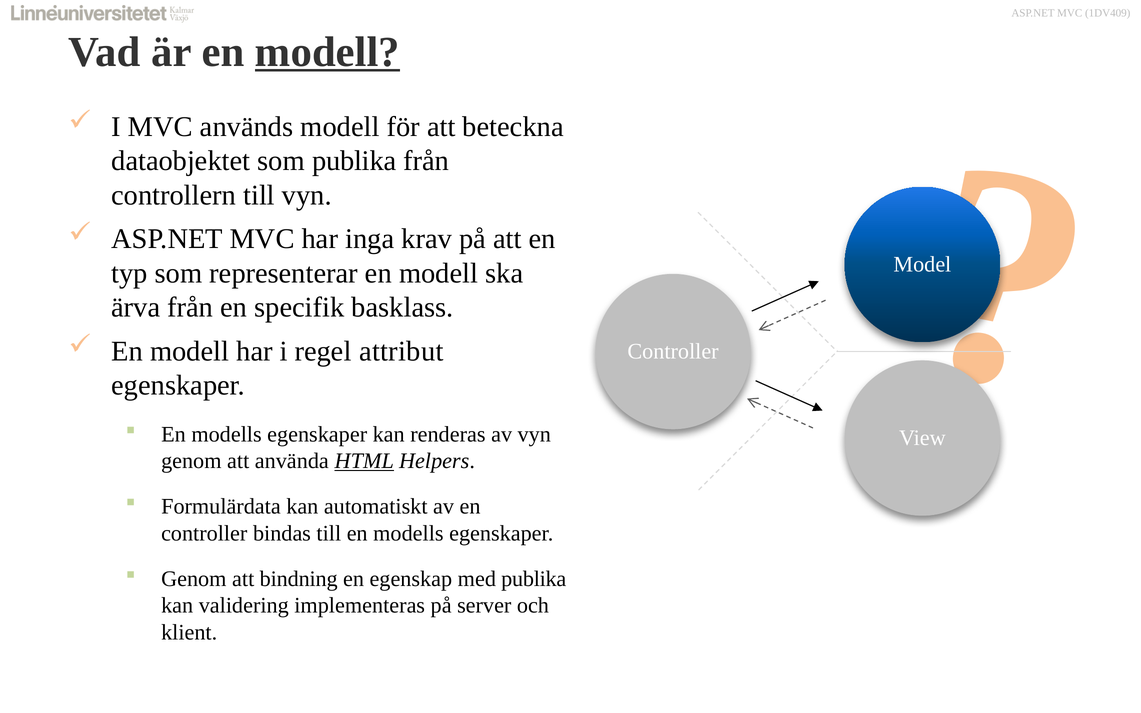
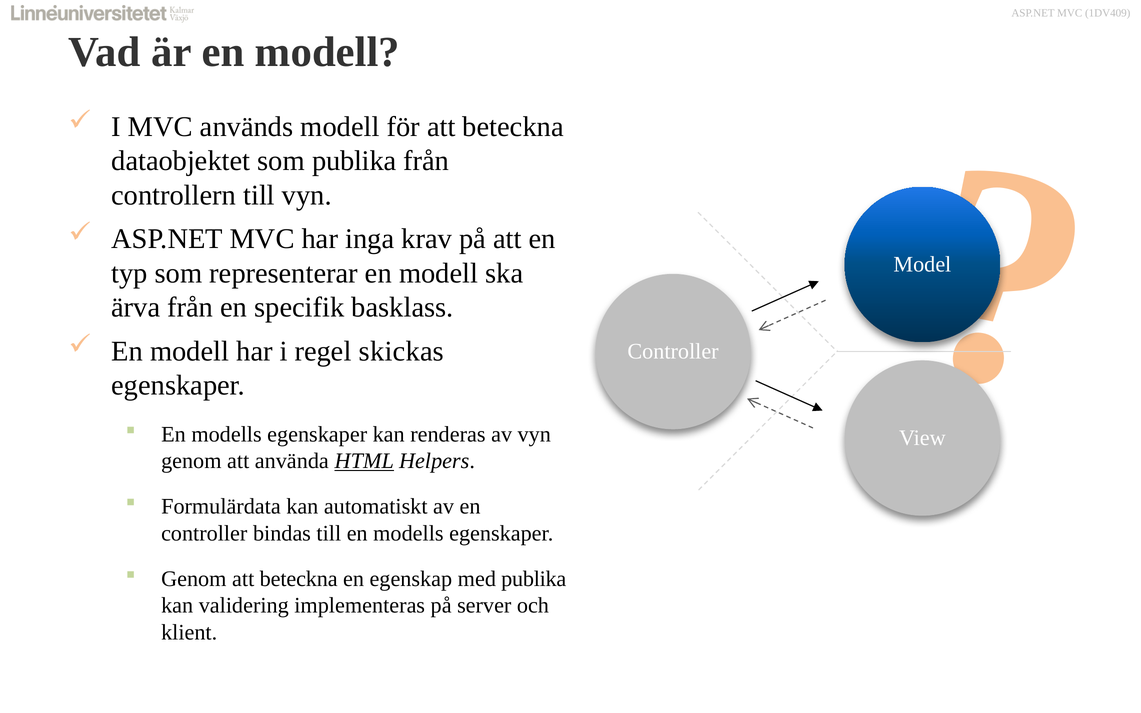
modell at (327, 52) underline: present -> none
attribut: attribut -> skickas
Genom att bindning: bindning -> beteckna
